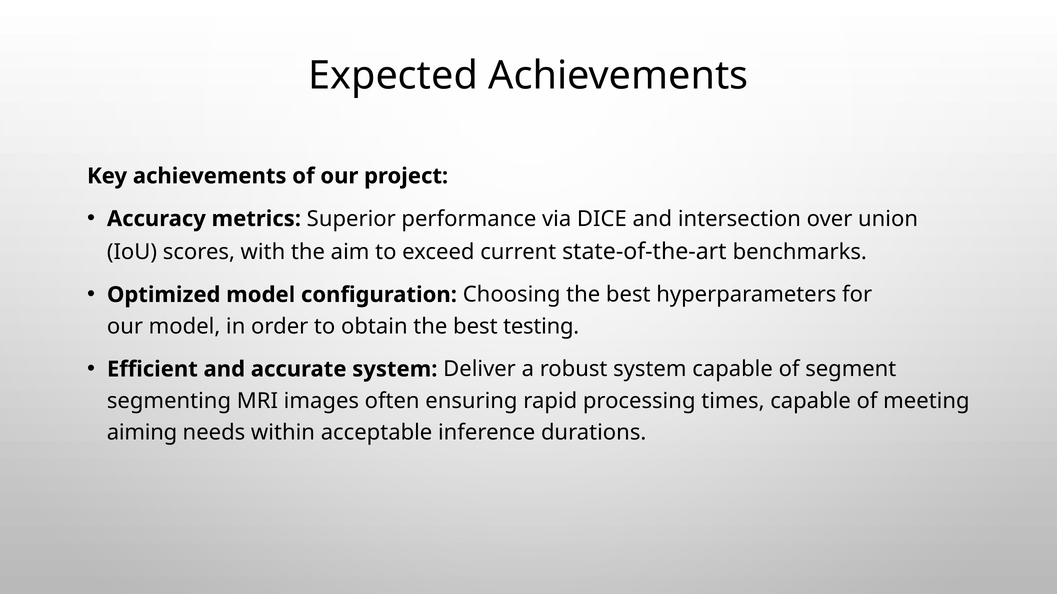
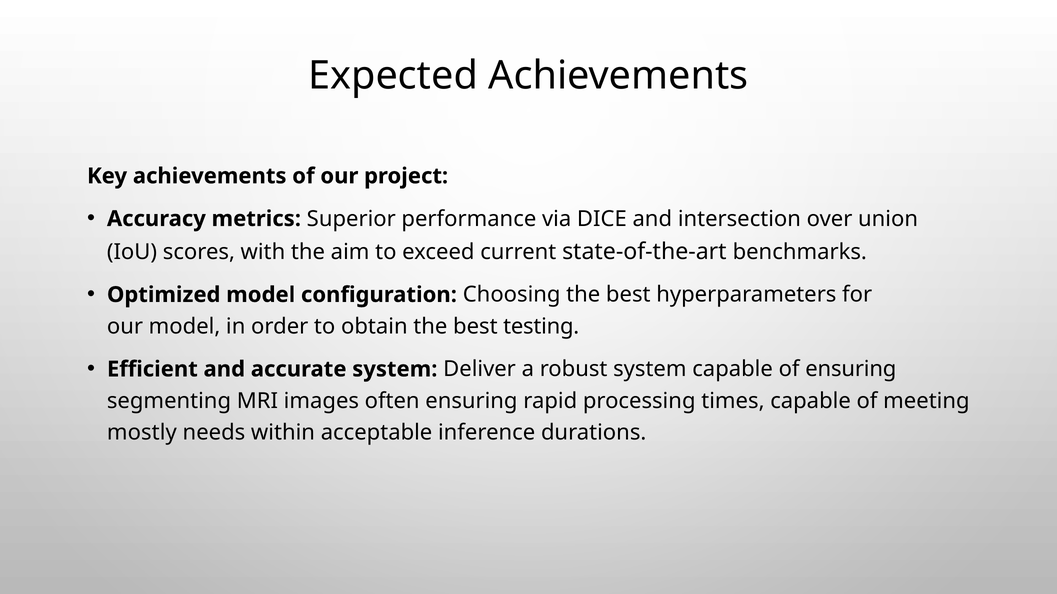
of segment: segment -> ensuring
aiming: aiming -> mostly
